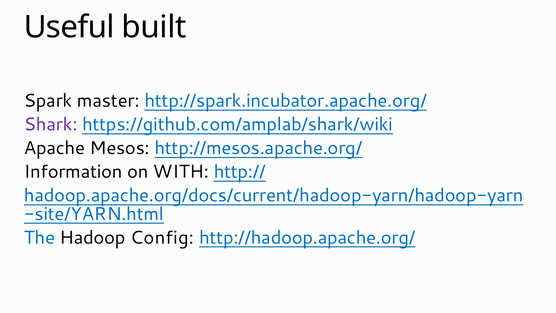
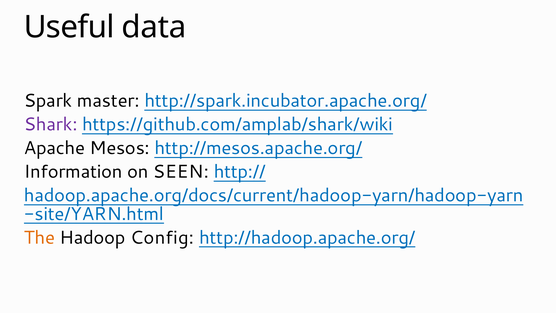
built: built -> data
WITH: WITH -> SEEN
The colour: blue -> orange
